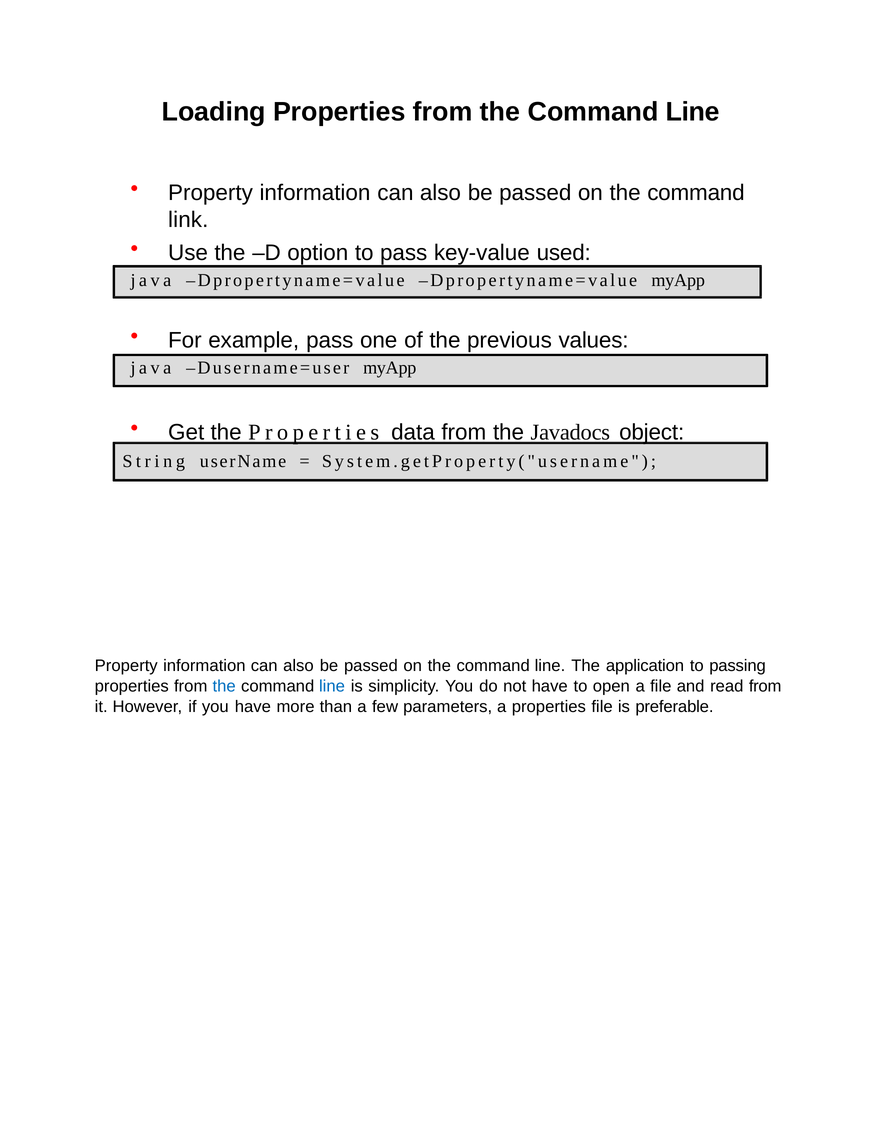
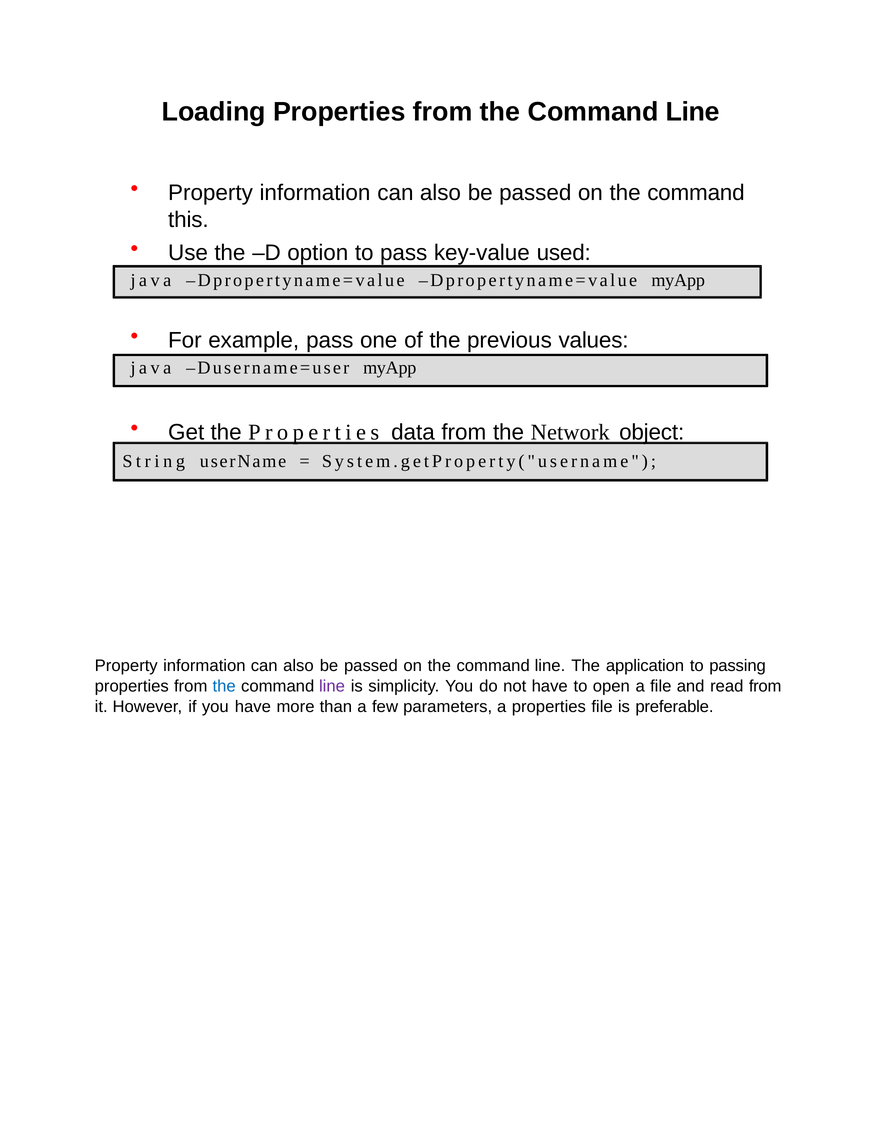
link: link -> this
Javadocs: Javadocs -> Network
line at (332, 686) colour: blue -> purple
